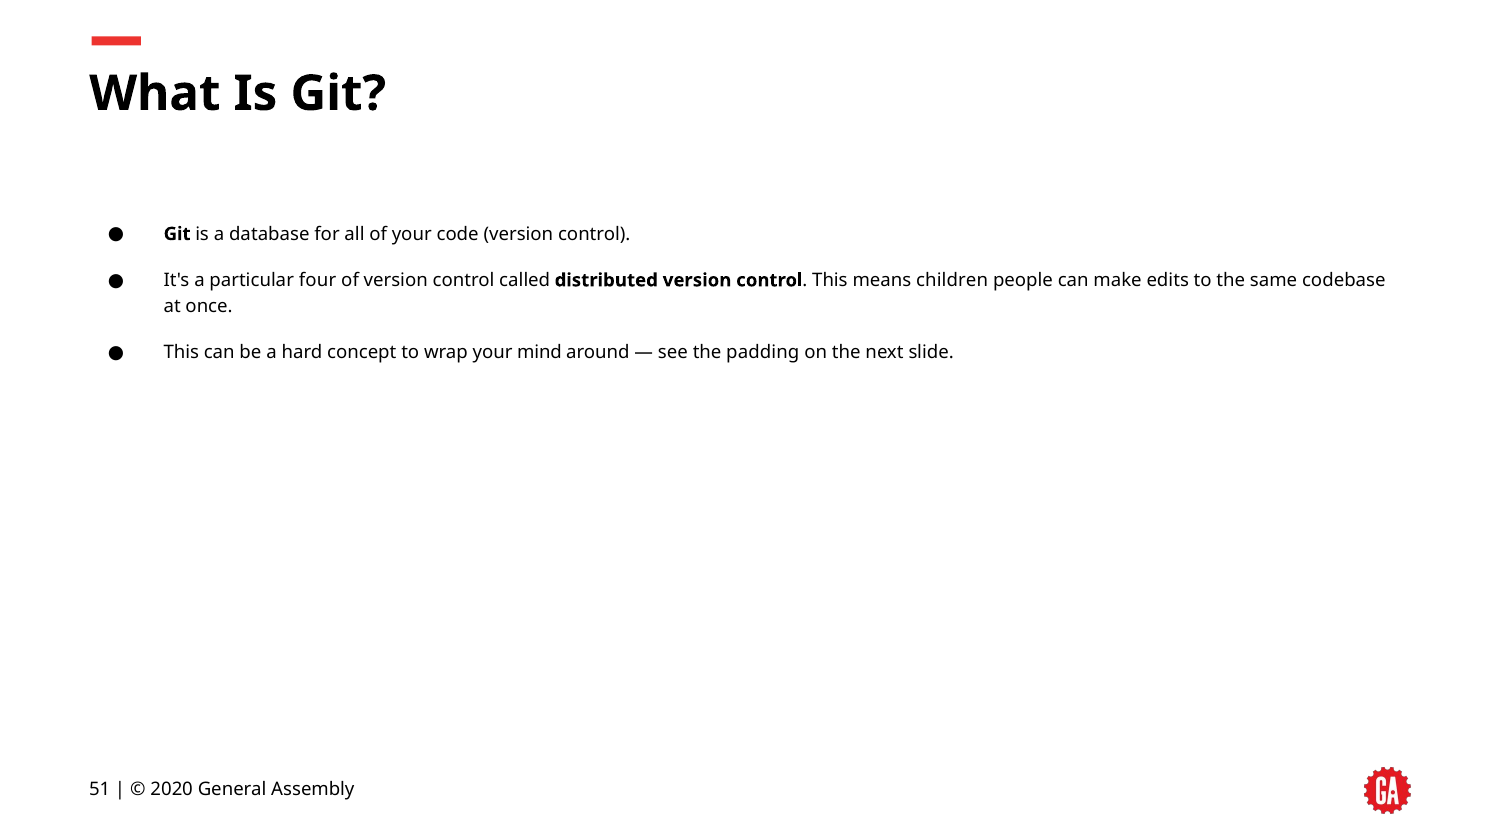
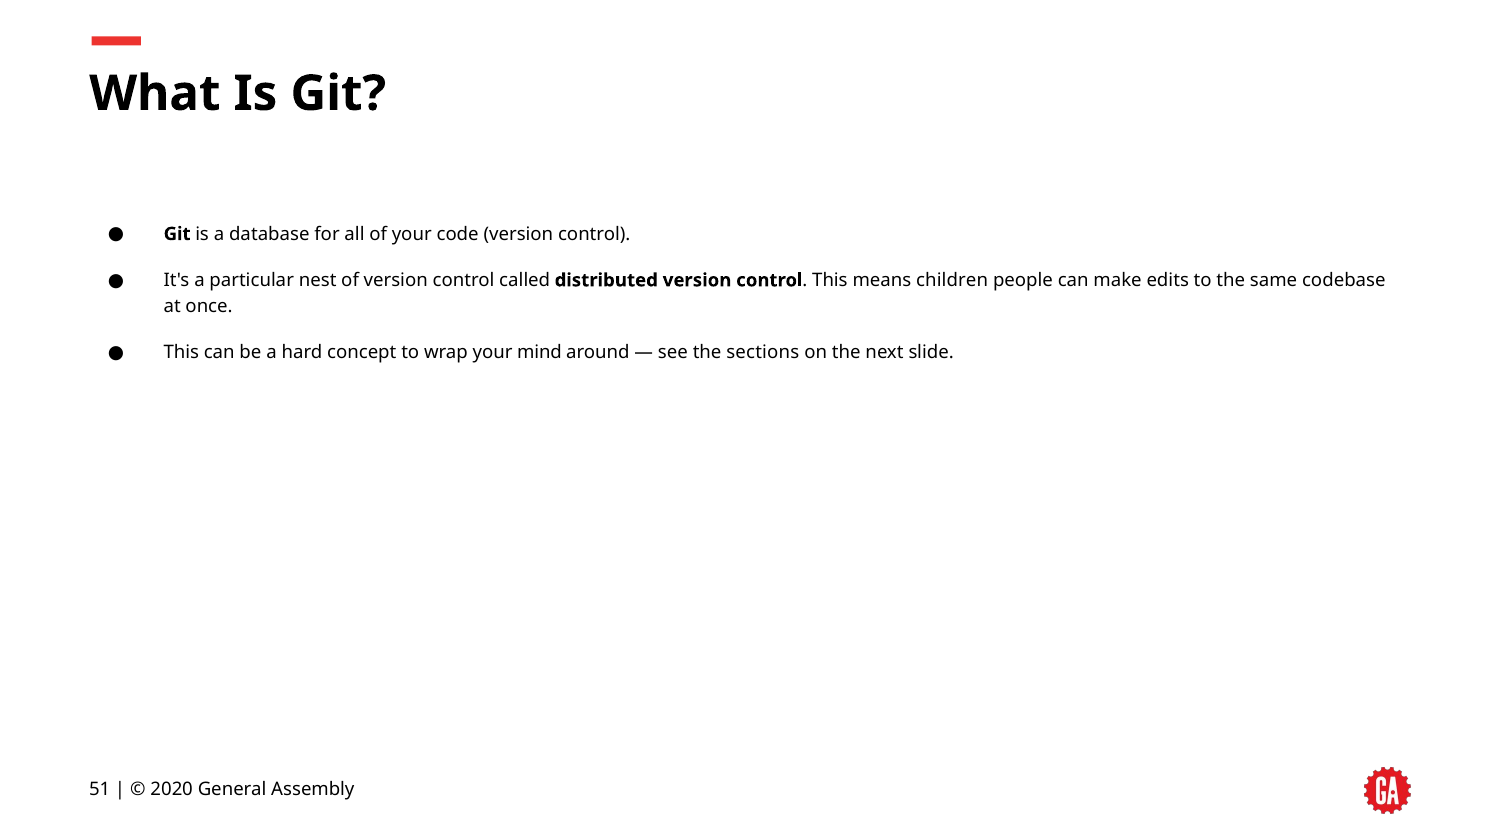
four: four -> nest
padding: padding -> sections
